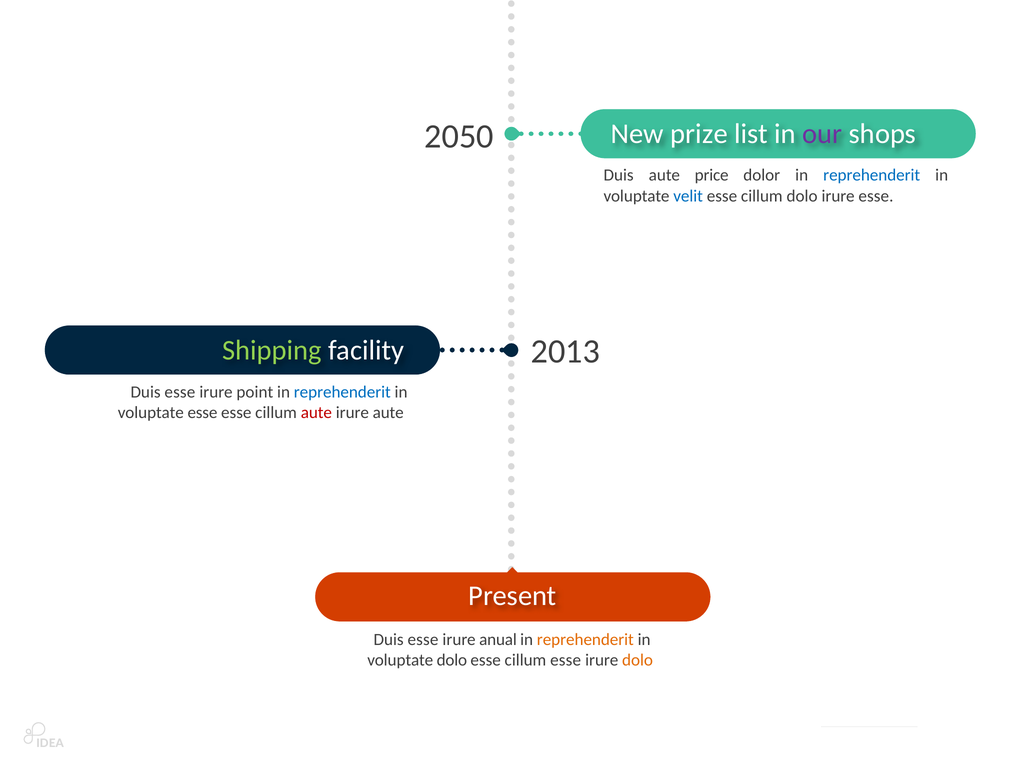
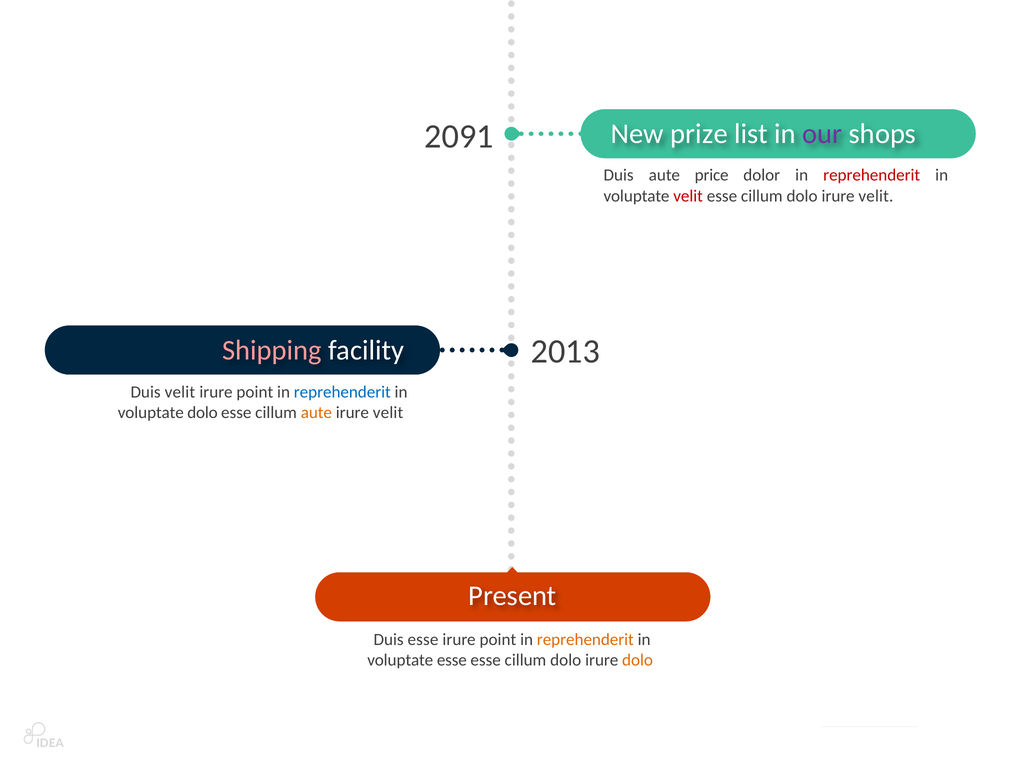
2050: 2050 -> 2091
reprehenderit at (872, 175) colour: blue -> red
velit at (688, 196) colour: blue -> red
esse at (876, 196): esse -> velit
Shipping colour: light green -> pink
esse at (180, 392): esse -> velit
voluptate esse: esse -> dolo
aute at (316, 413) colour: red -> orange
aute at (388, 413): aute -> velit
anual at (498, 640): anual -> point
voluptate dolo: dolo -> esse
esse at (566, 660): esse -> dolo
